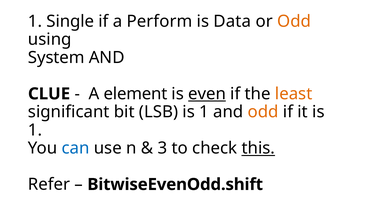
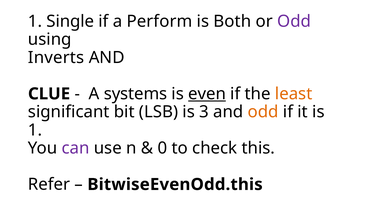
Data: Data -> Both
Odd at (294, 21) colour: orange -> purple
System: System -> Inverts
element: element -> systems
LSB is 1: 1 -> 3
can colour: blue -> purple
3: 3 -> 0
this underline: present -> none
BitwiseEvenOdd.shift: BitwiseEvenOdd.shift -> BitwiseEvenOdd.this
